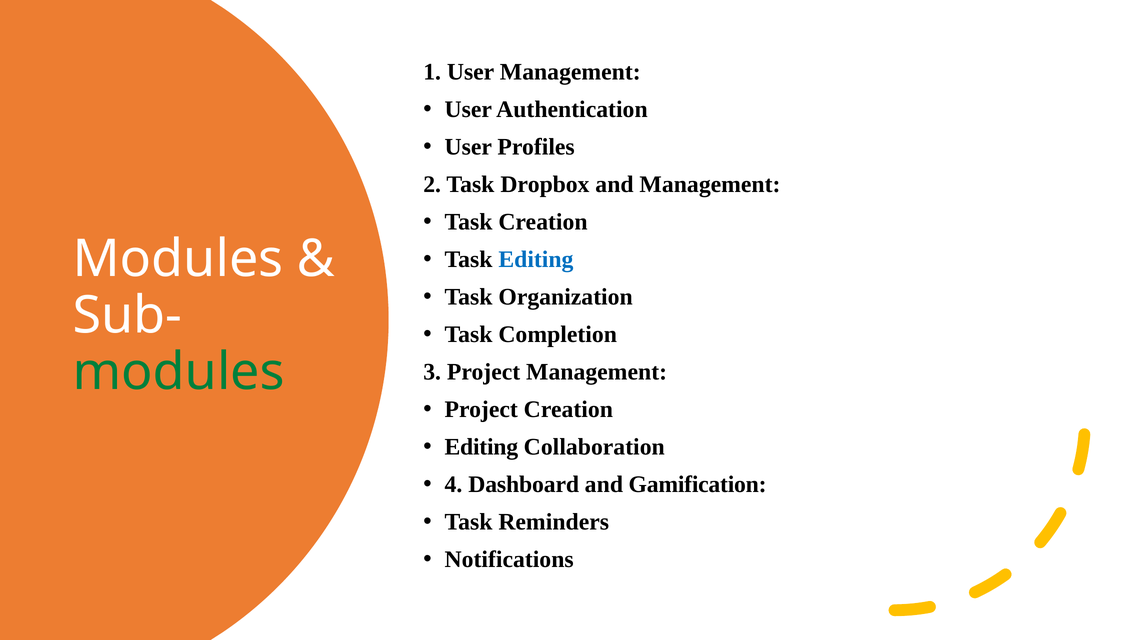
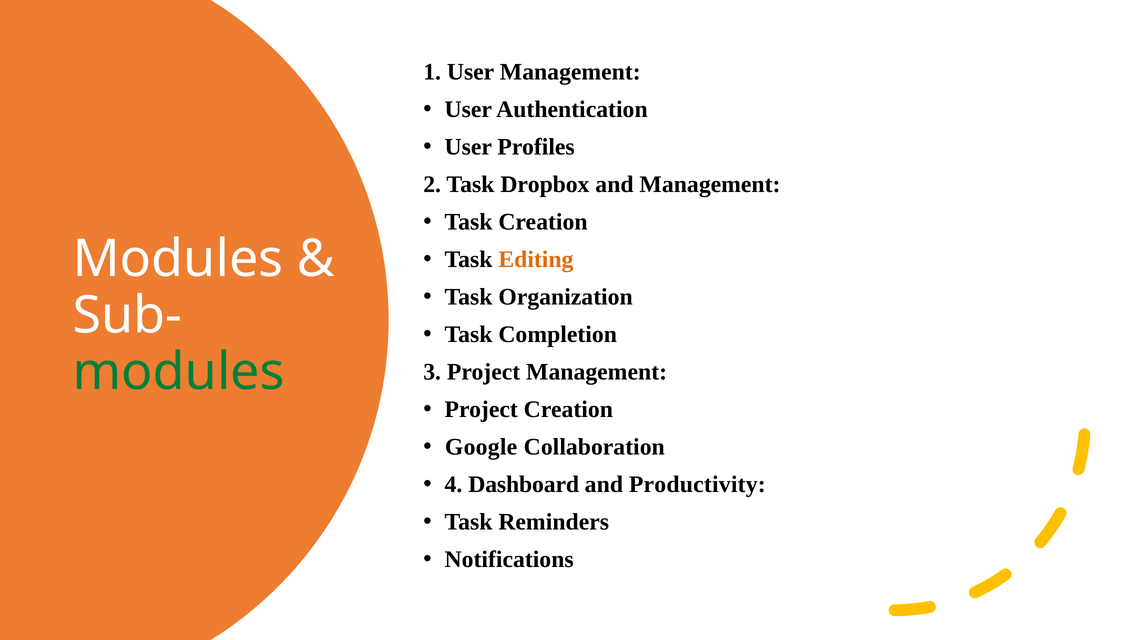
Editing at (536, 259) colour: blue -> orange
Editing at (481, 447): Editing -> Google
Gamification: Gamification -> Productivity
